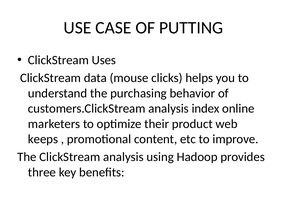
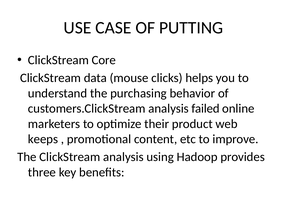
Uses: Uses -> Core
index: index -> failed
